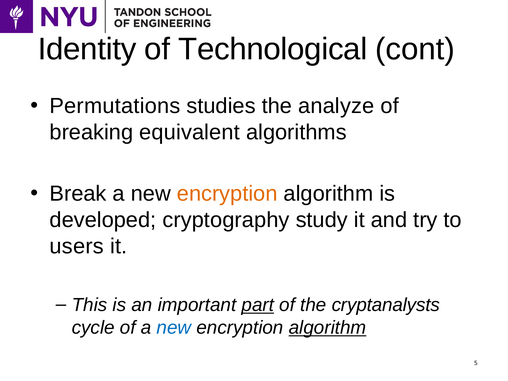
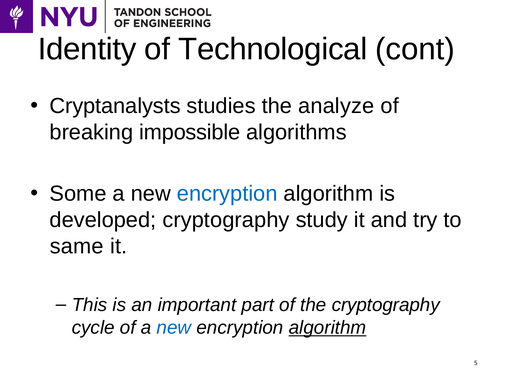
Permutations: Permutations -> Cryptanalysts
equivalent: equivalent -> impossible
Break: Break -> Some
encryption at (227, 194) colour: orange -> blue
users: users -> same
part underline: present -> none
the cryptanalysts: cryptanalysts -> cryptography
